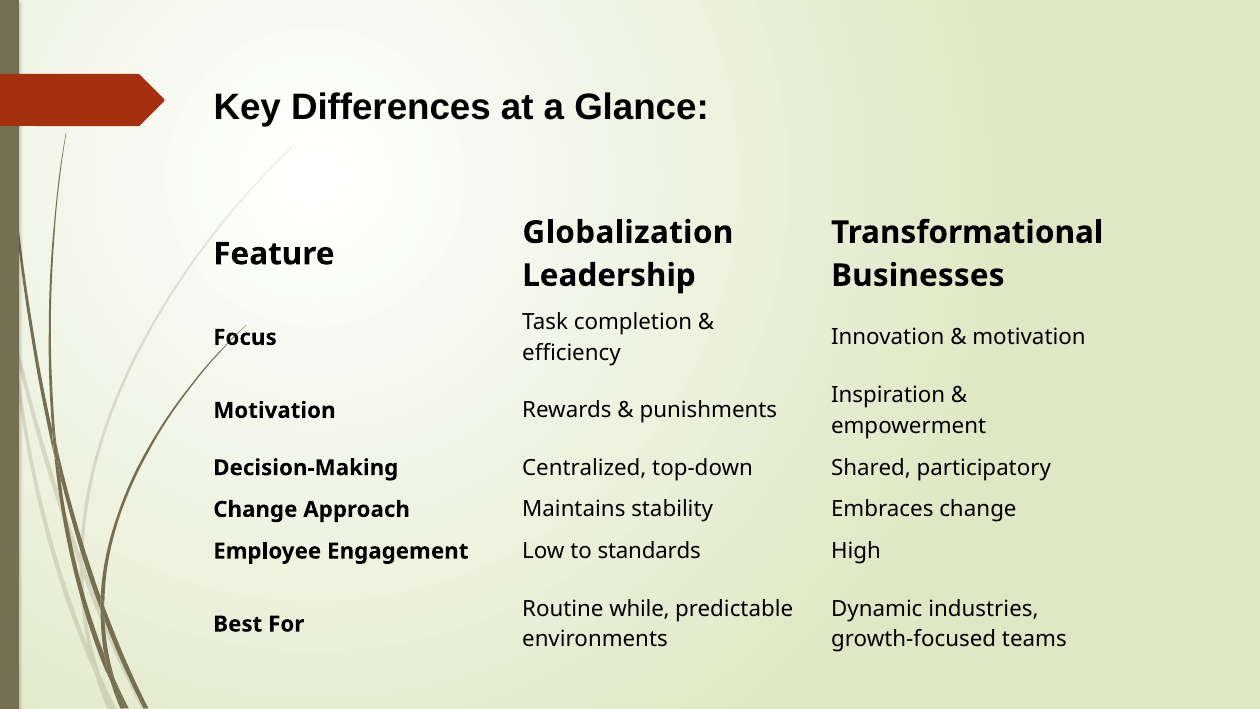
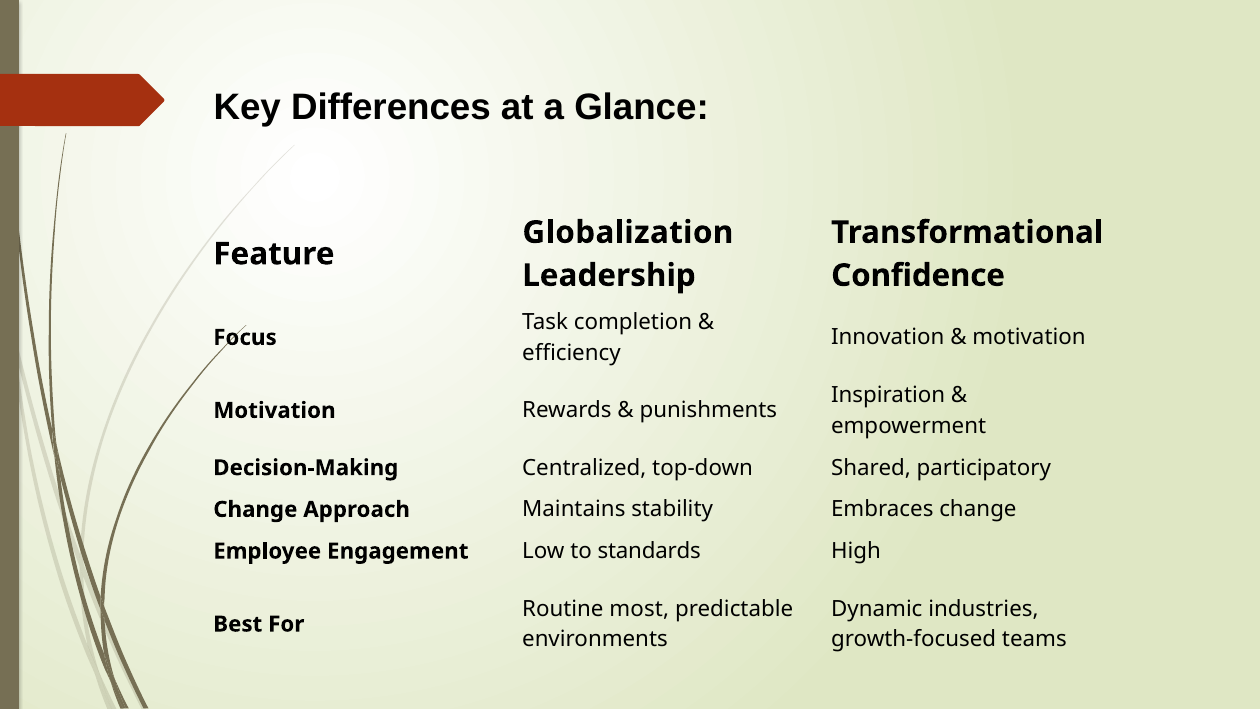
Businesses: Businesses -> Confidence
while: while -> most
